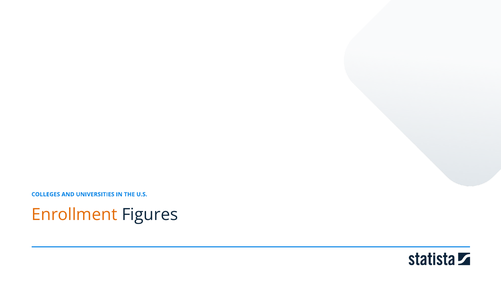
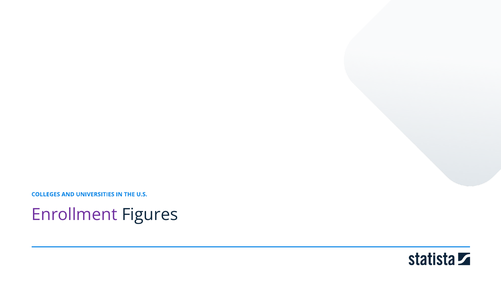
Enrollment colour: orange -> purple
